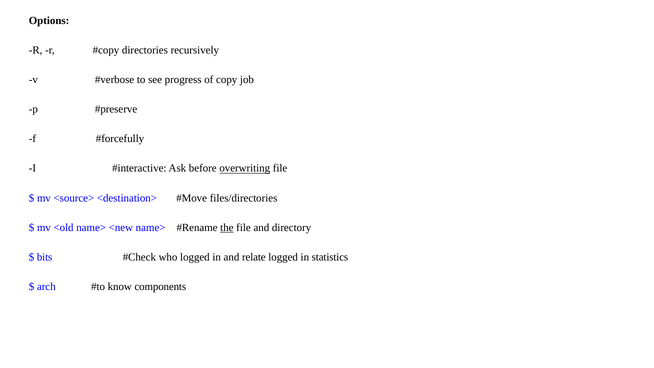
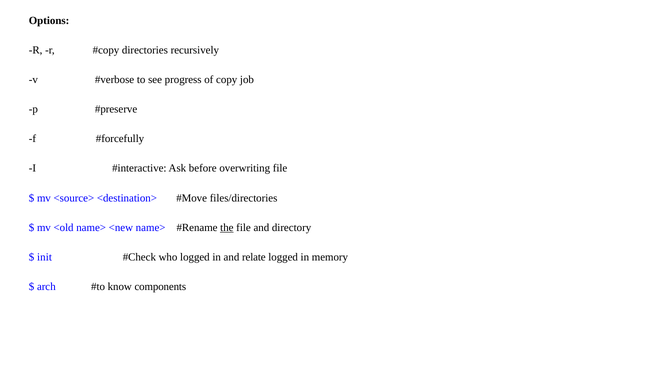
overwriting underline: present -> none
bits: bits -> init
statistics: statistics -> memory
